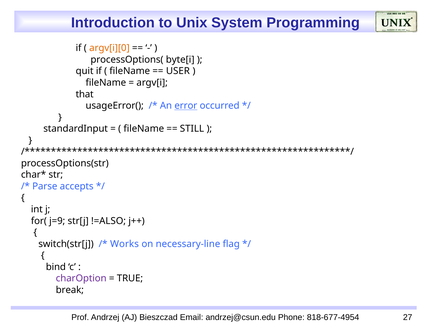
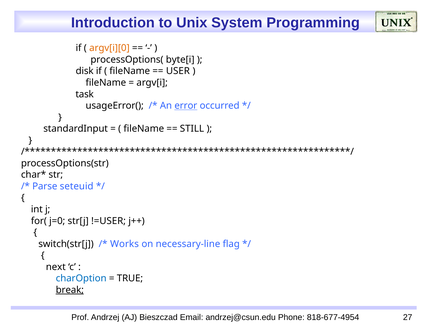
quit: quit -> disk
that: that -> task
accepts: accepts -> seteuid
j=9: j=9 -> j=0
!=ALSO: !=ALSO -> !=USER
bind: bind -> next
charOption colour: purple -> blue
break underline: none -> present
